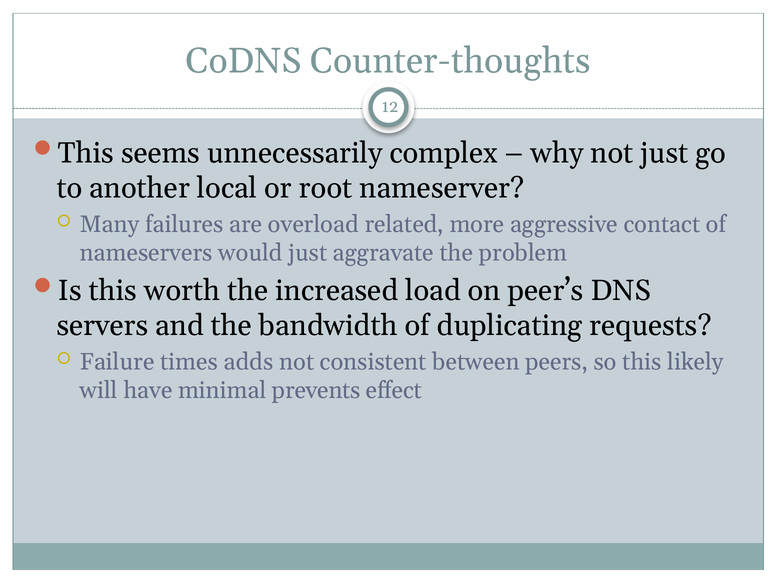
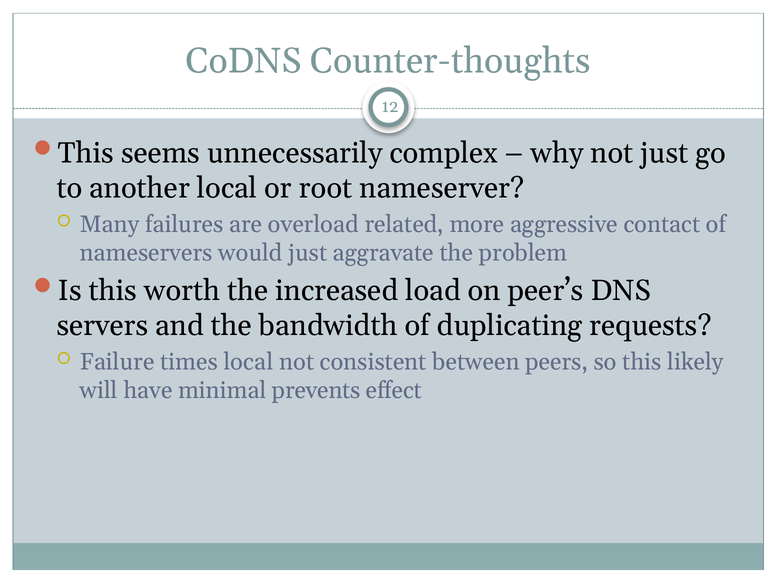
times adds: adds -> local
